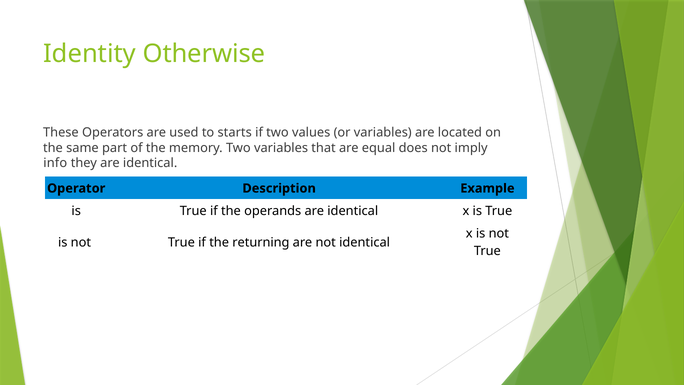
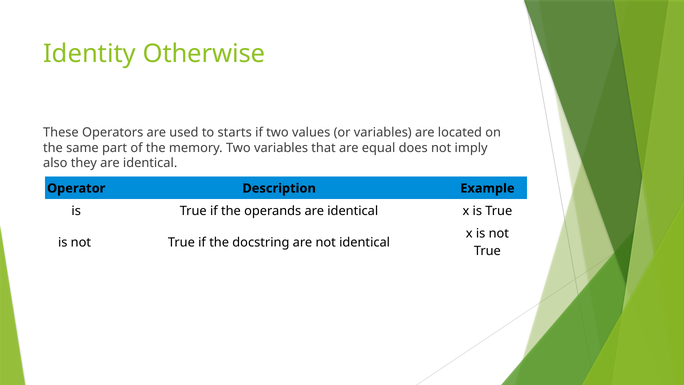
info: info -> also
returning: returning -> docstring
